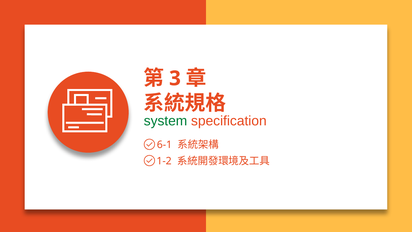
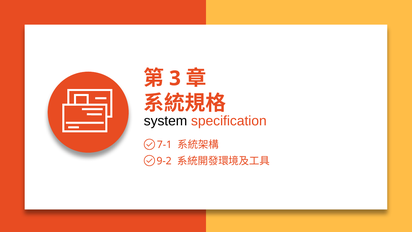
system colour: green -> black
6-1: 6-1 -> 7-1
1-2: 1-2 -> 9-2
